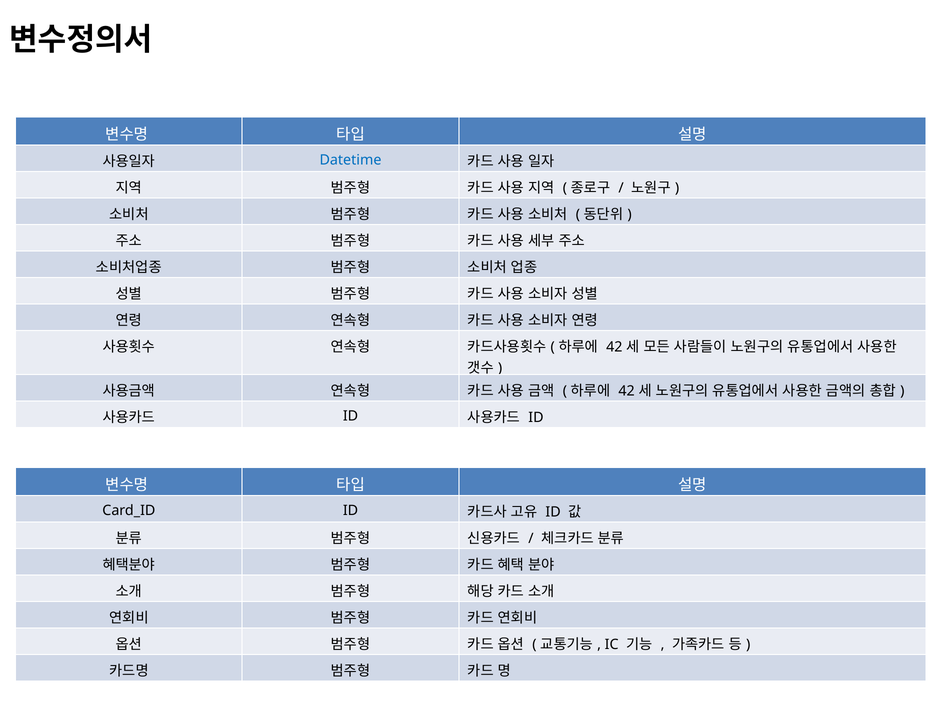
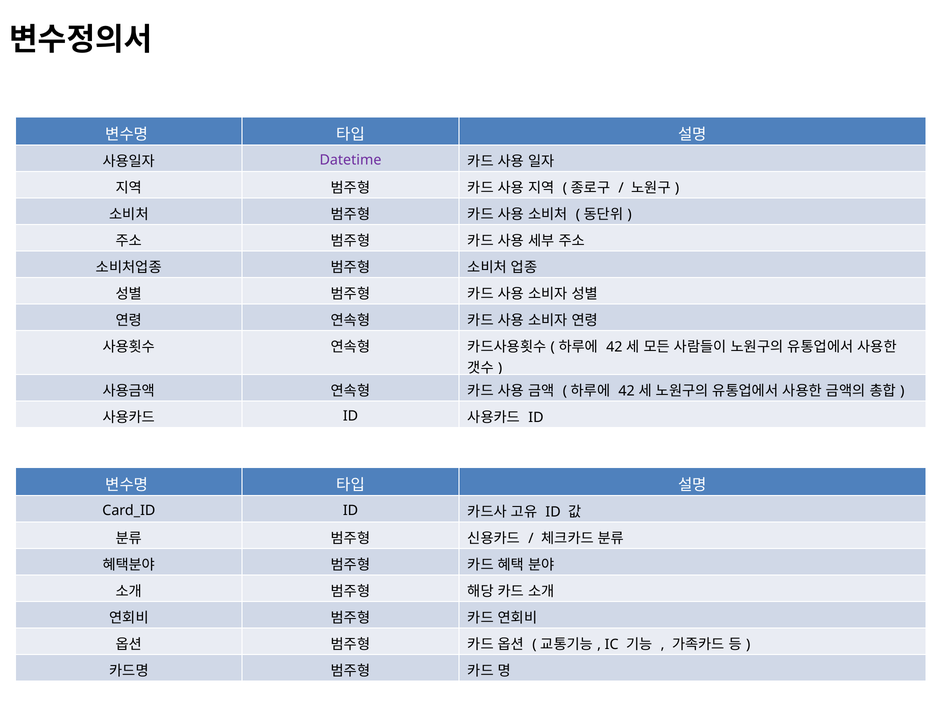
Datetime colour: blue -> purple
